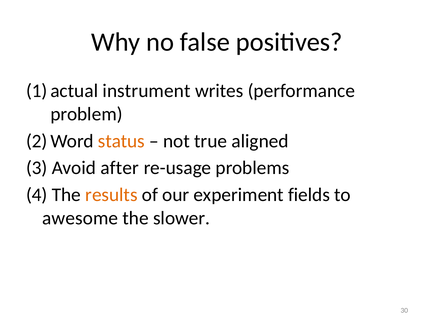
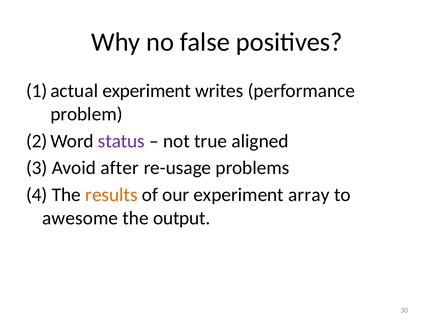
instrument at (147, 91): instrument -> experiment
status colour: orange -> purple
fields: fields -> array
slower: slower -> output
